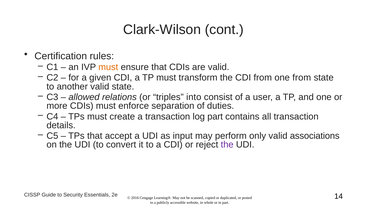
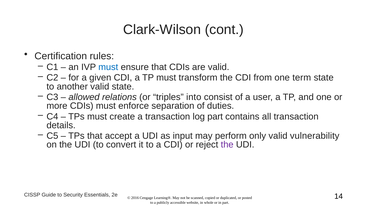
must at (108, 67) colour: orange -> blue
one from: from -> term
associations: associations -> vulnerability
